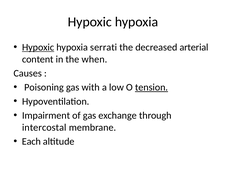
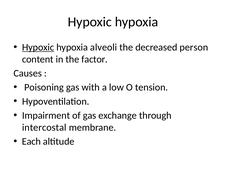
serrati: serrati -> alveoli
arterial: arterial -> person
when: when -> factor
tension underline: present -> none
